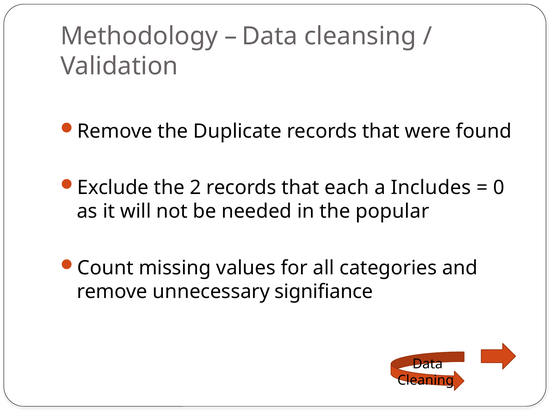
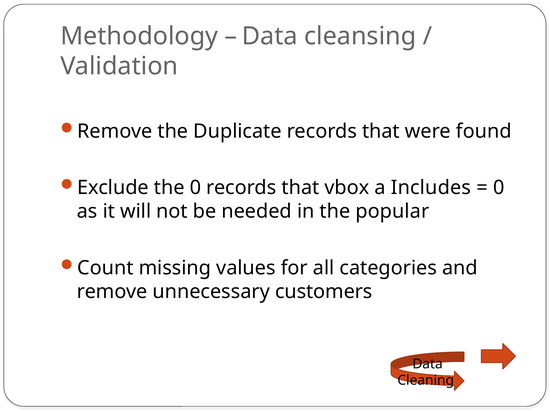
the 2: 2 -> 0
each: each -> vbox
signifiance: signifiance -> customers
